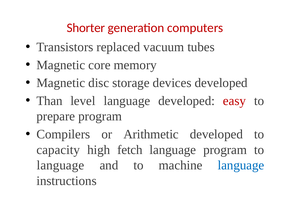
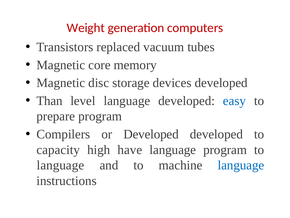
Shorter: Shorter -> Weight
easy colour: red -> blue
or Arithmetic: Arithmetic -> Developed
fetch: fetch -> have
